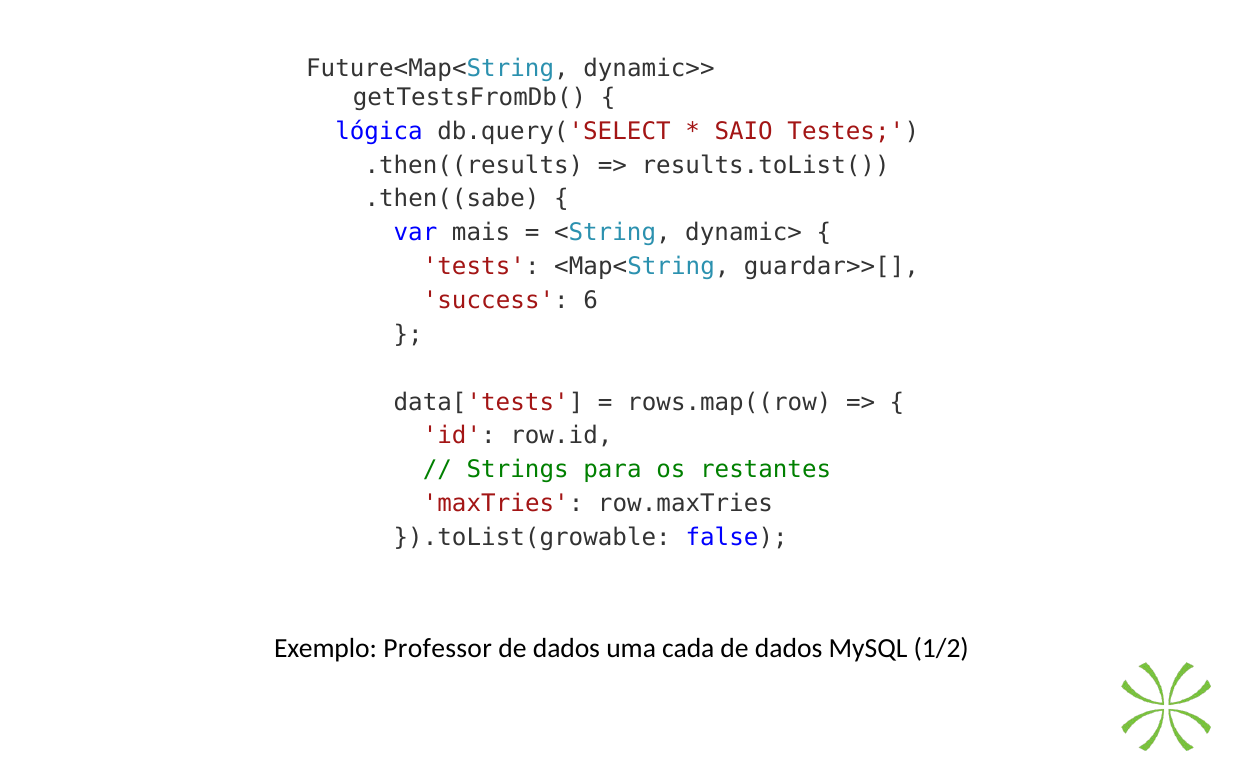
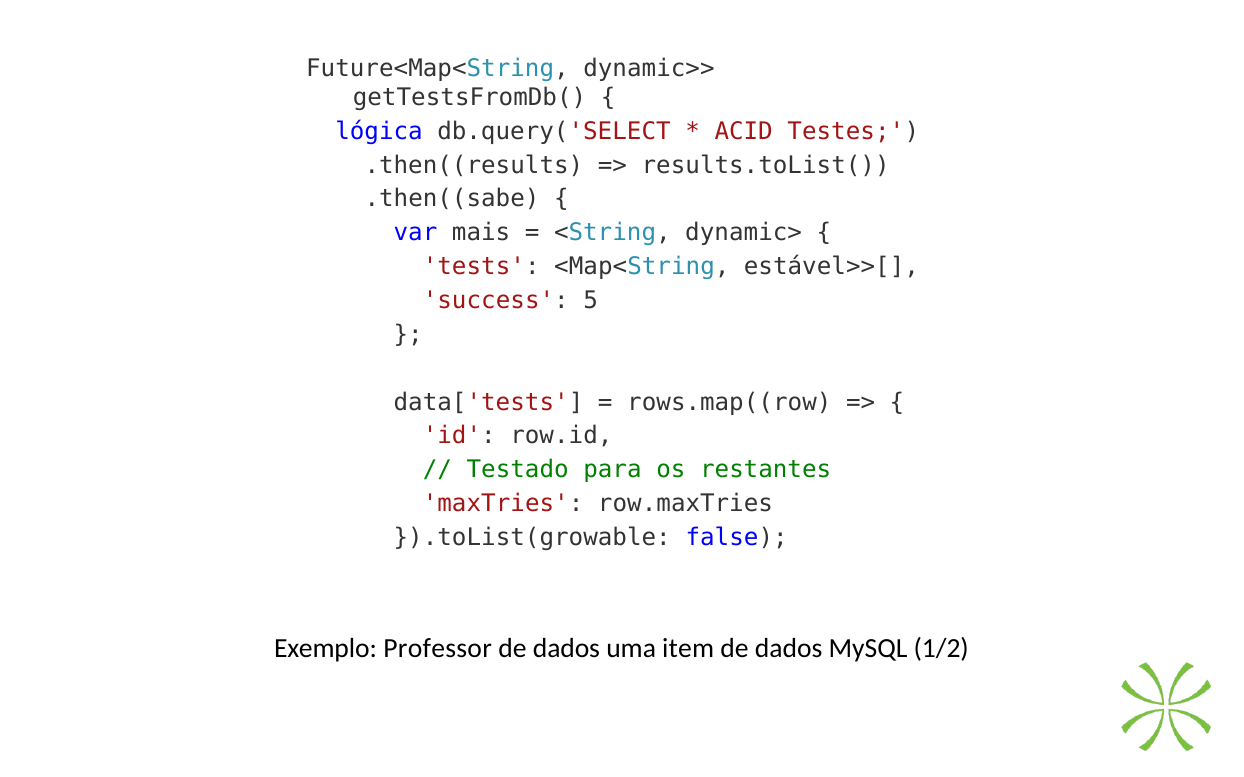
SAIO: SAIO -> ACID
guardar>>[: guardar>>[ -> estável>>[
6: 6 -> 5
Strings: Strings -> Testado
cada: cada -> item
